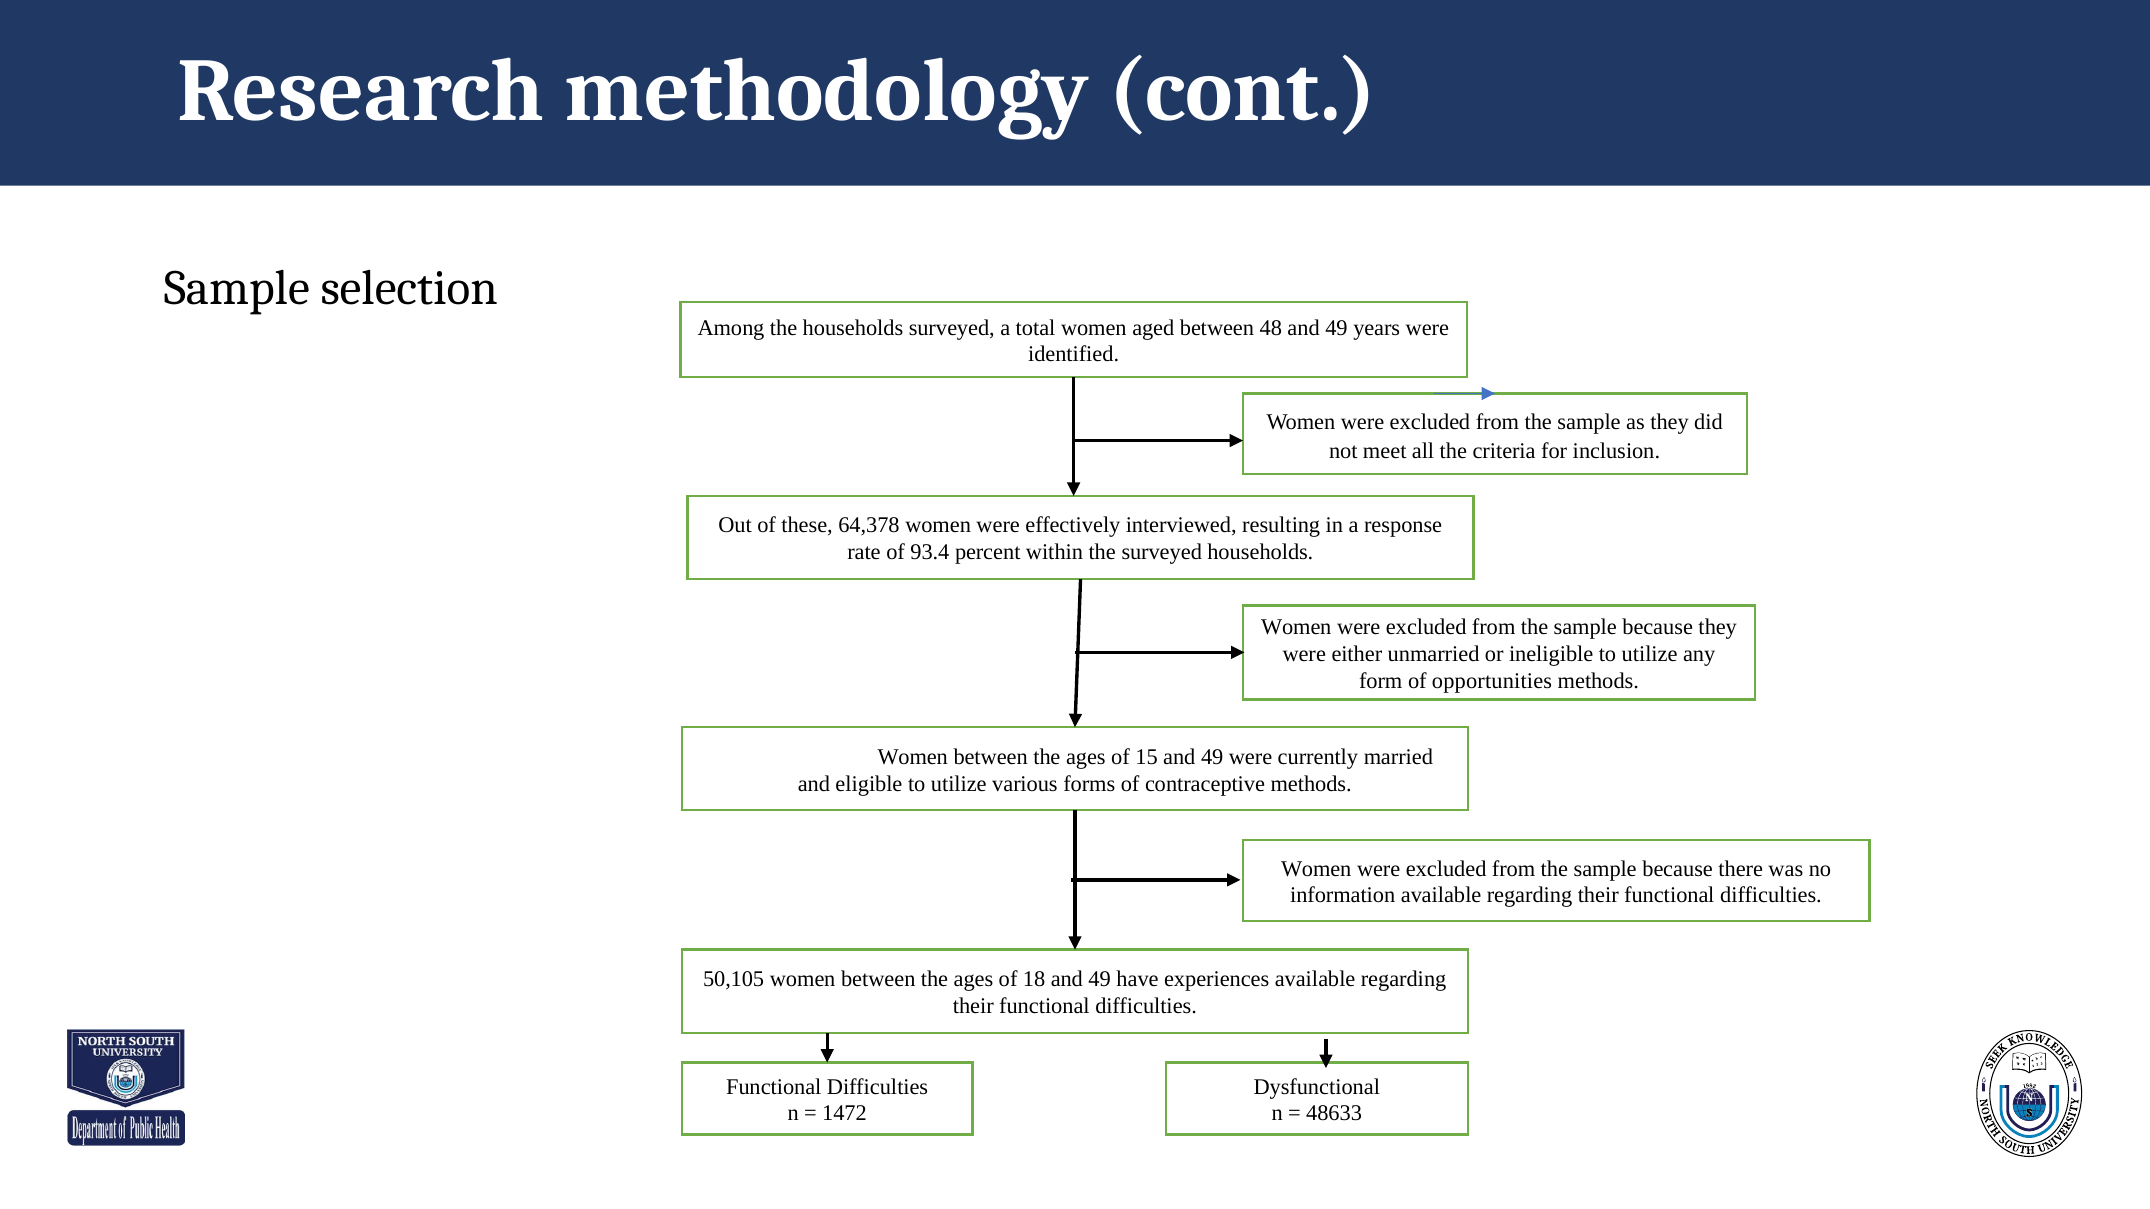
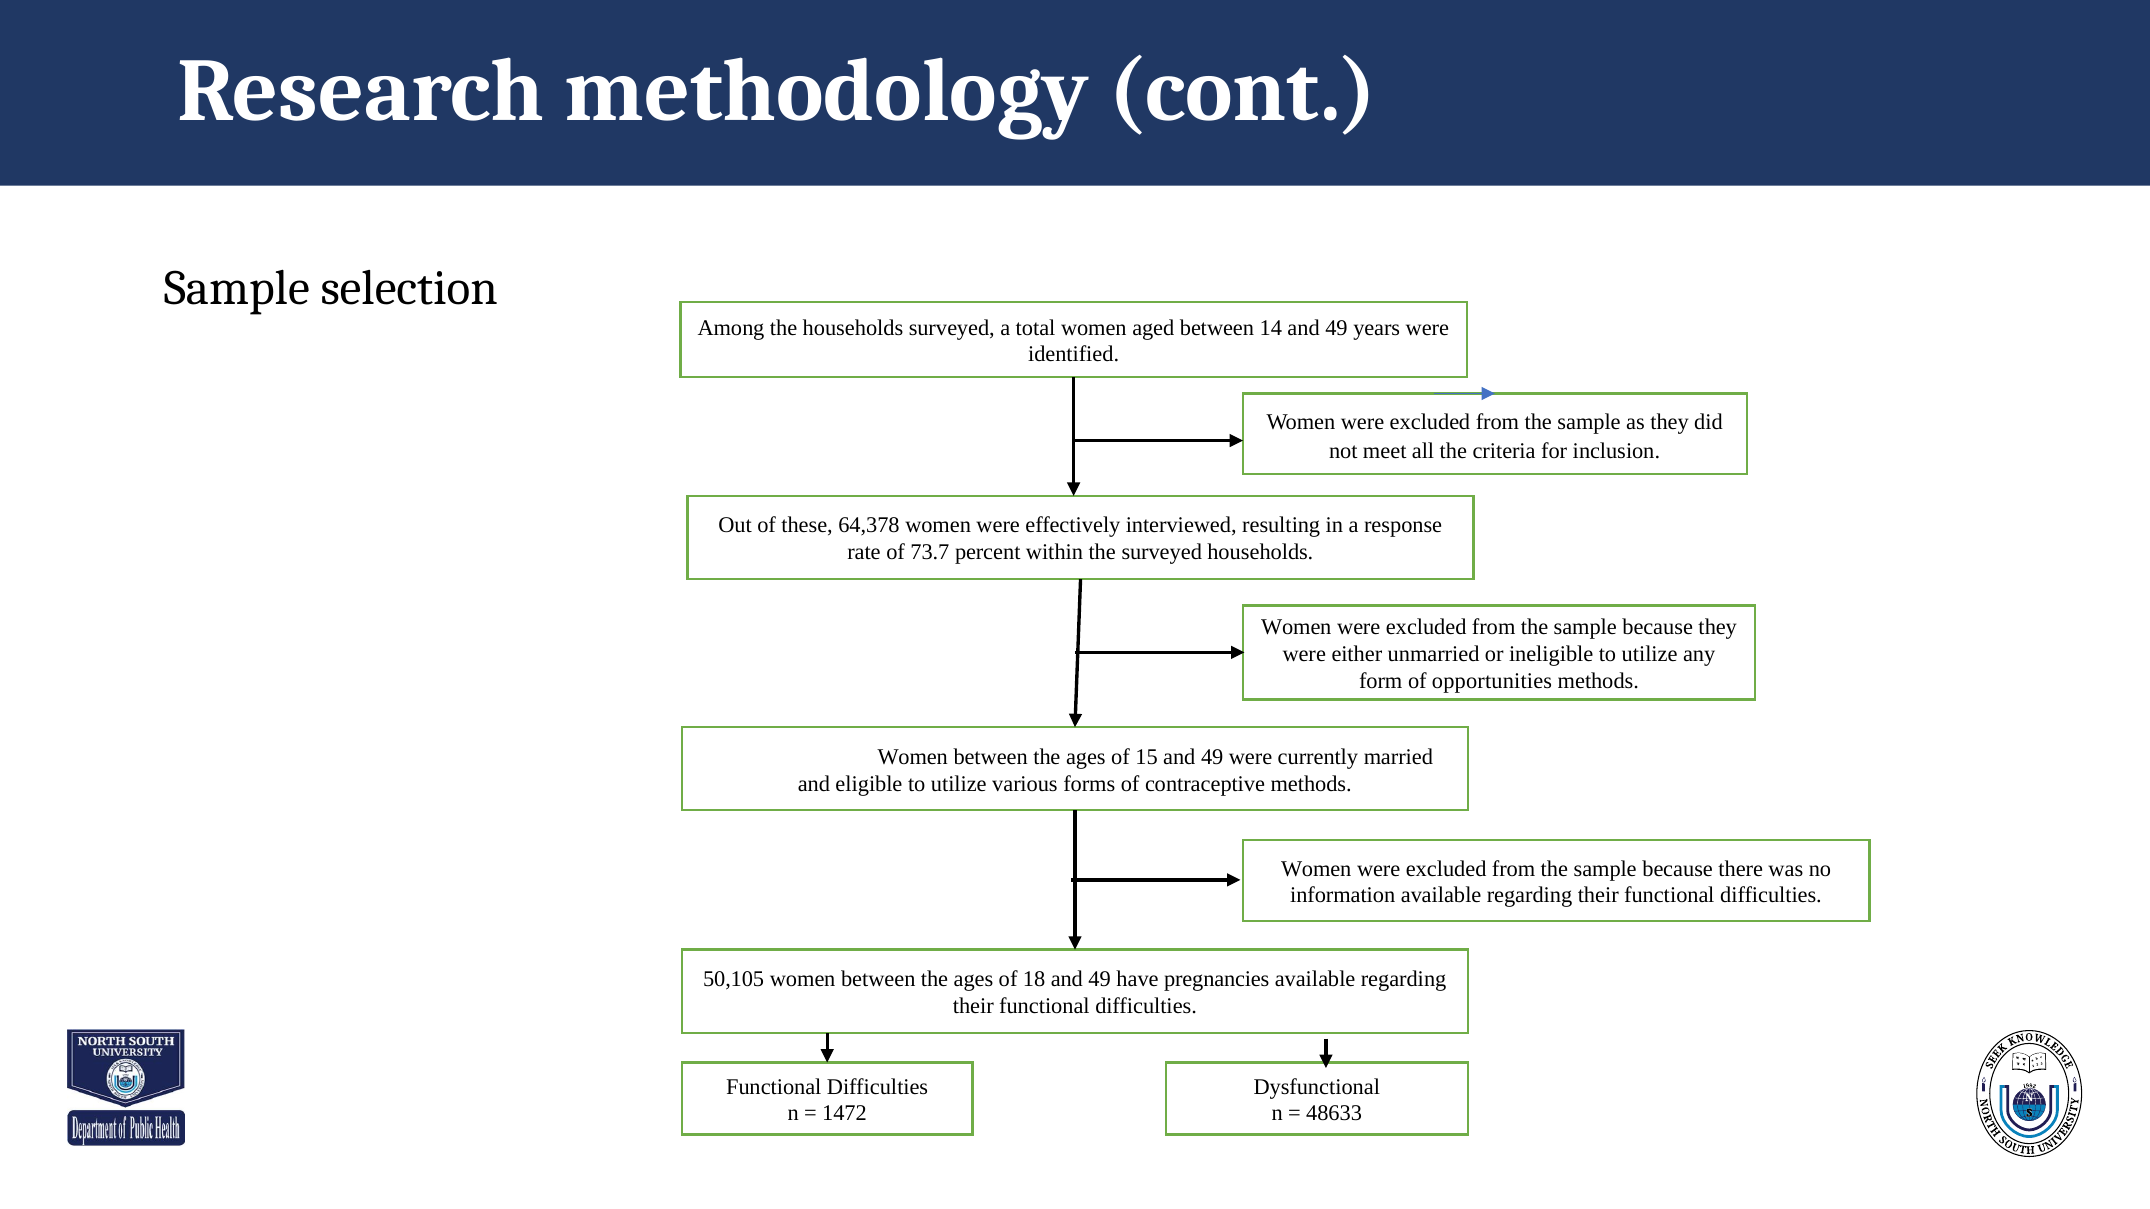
48: 48 -> 14
93.4: 93.4 -> 73.7
experiences: experiences -> pregnancies
